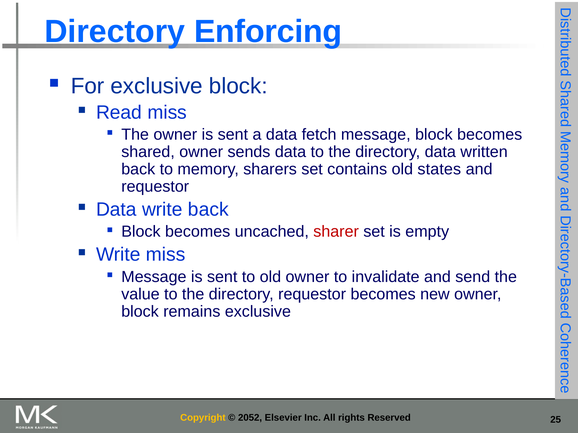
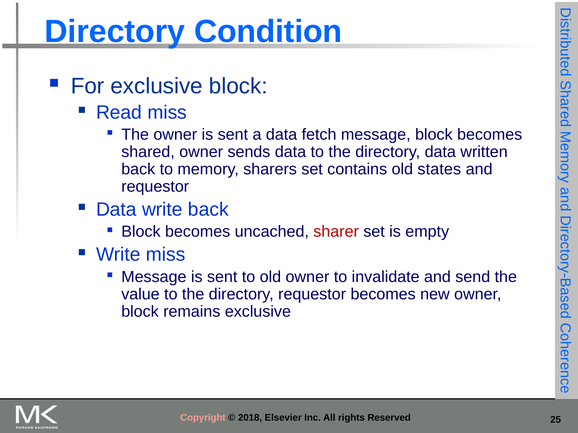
Enforcing: Enforcing -> Condition
Copyright colour: yellow -> pink
2052: 2052 -> 2018
